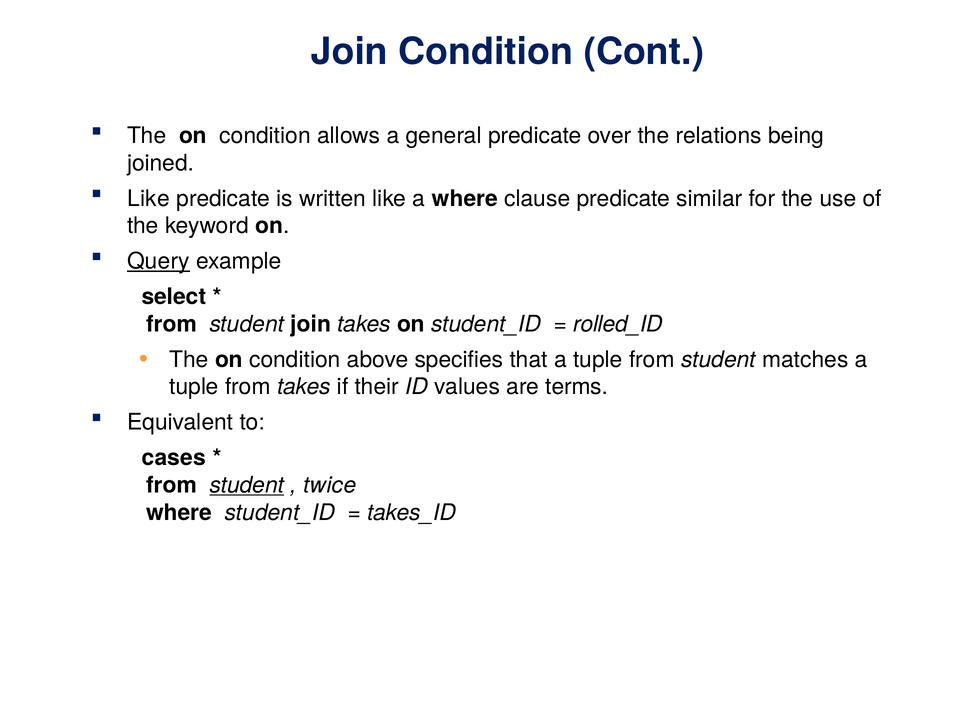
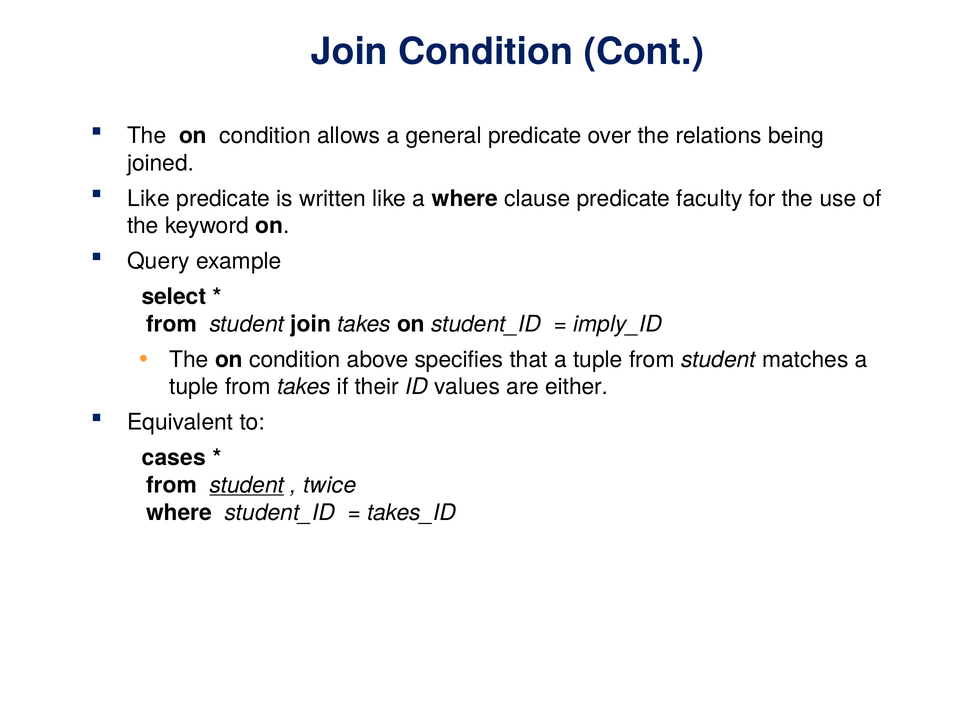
similar: similar -> faculty
Query underline: present -> none
rolled_ID: rolled_ID -> imply_ID
terms: terms -> either
